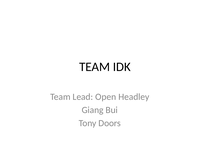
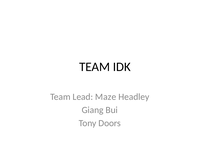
Open: Open -> Maze
